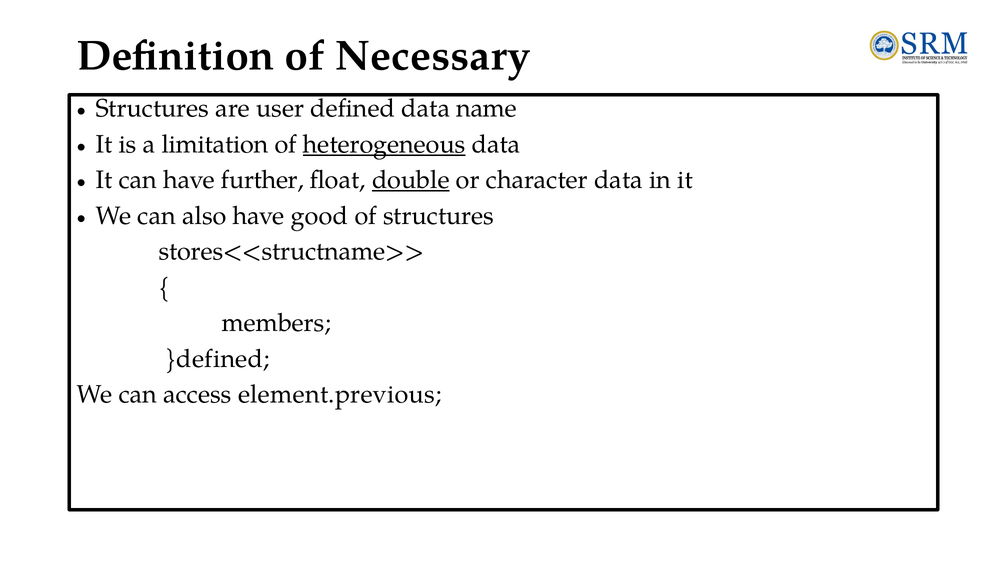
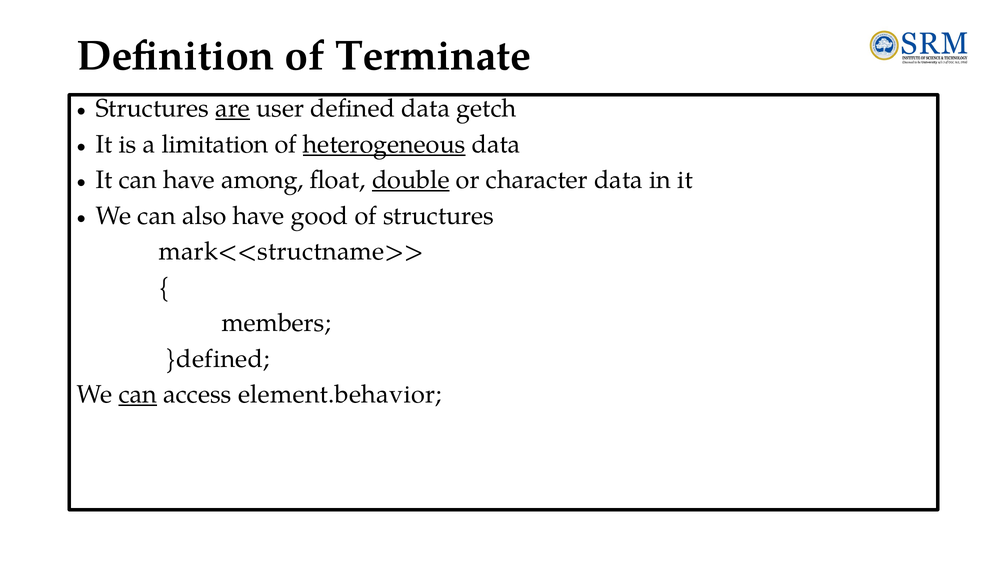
Necessary: Necessary -> Terminate
are underline: none -> present
name: name -> getch
further: further -> among
stores<<structname>>: stores<<structname>> -> mark<<structname>>
can at (138, 395) underline: none -> present
element.previous: element.previous -> element.behavior
